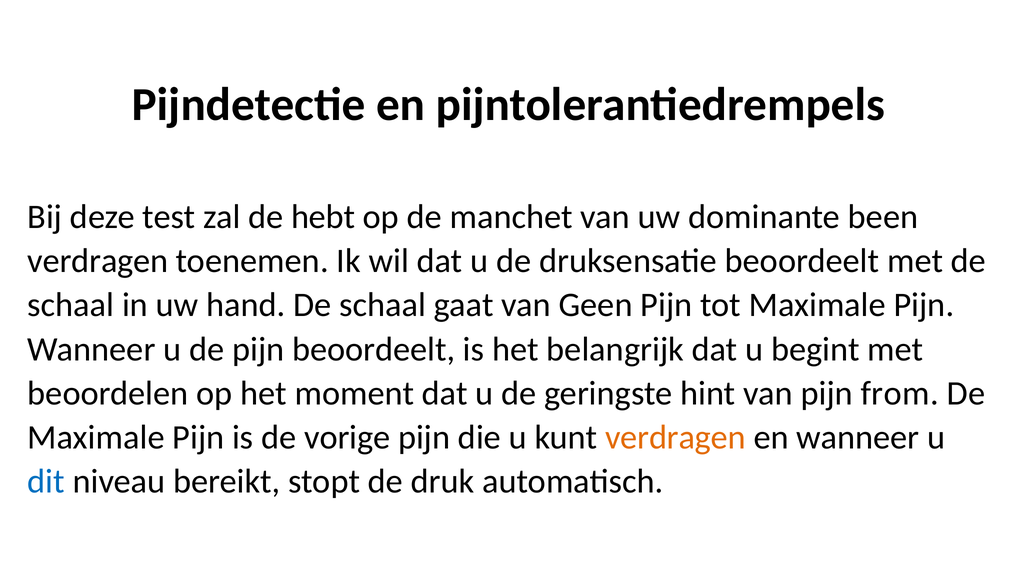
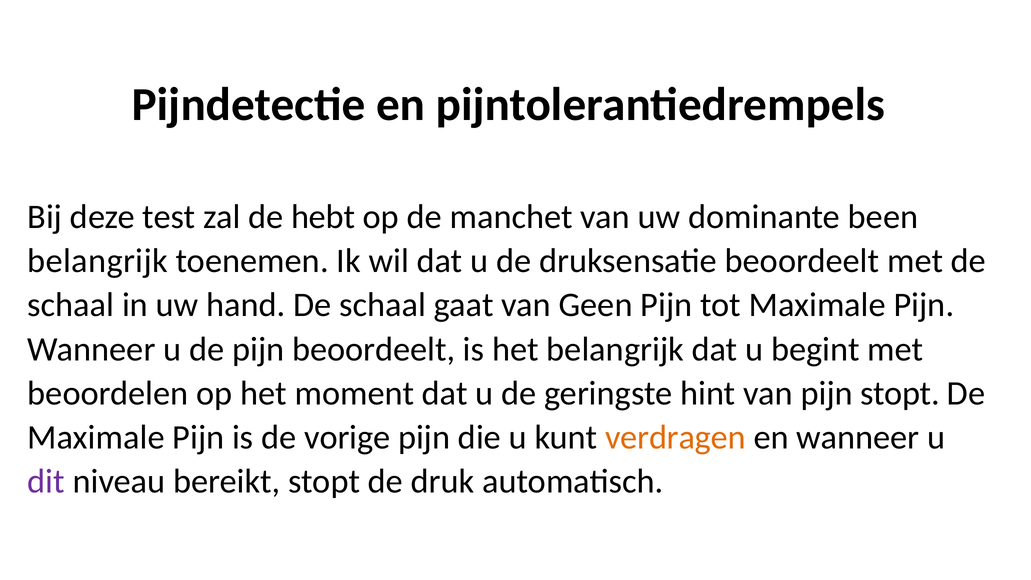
verdragen at (98, 261): verdragen -> belangrijk
pijn from: from -> stopt
dit colour: blue -> purple
